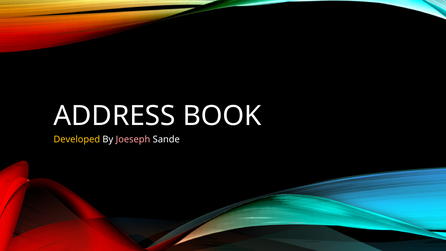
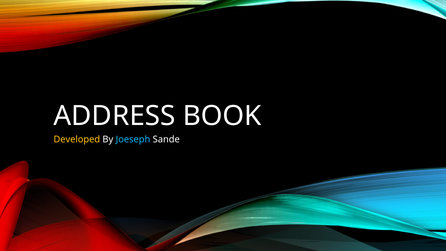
Joeseph colour: pink -> light blue
